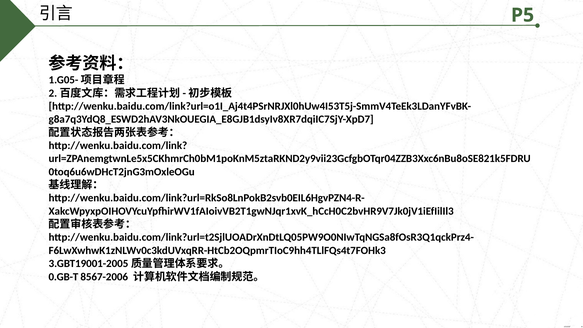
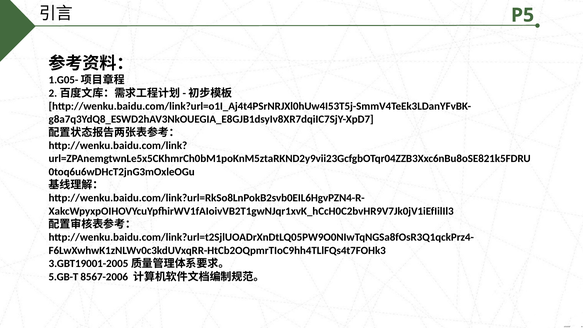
0.GB-T: 0.GB-T -> 5.GB-T
